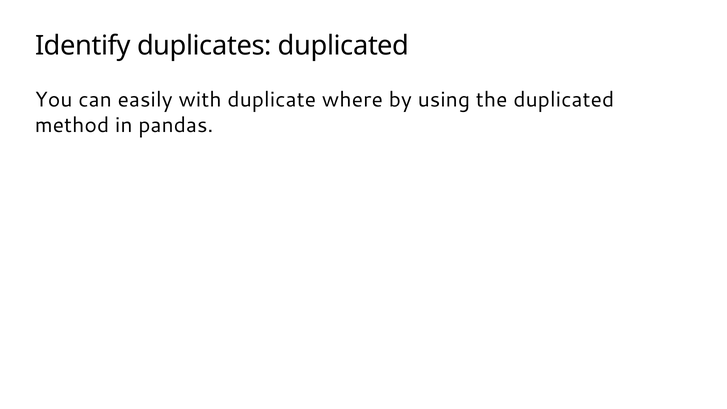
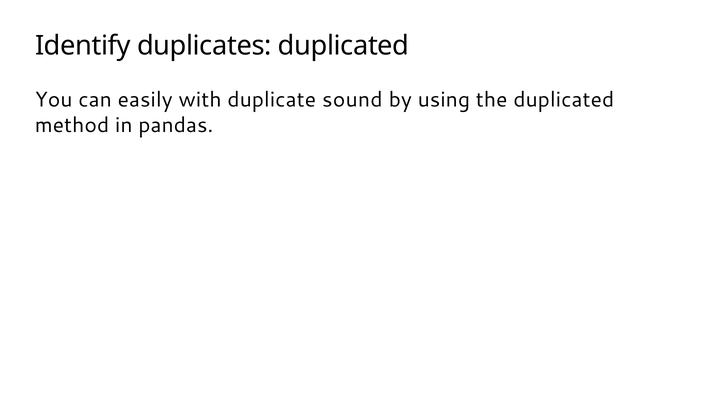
where: where -> sound
